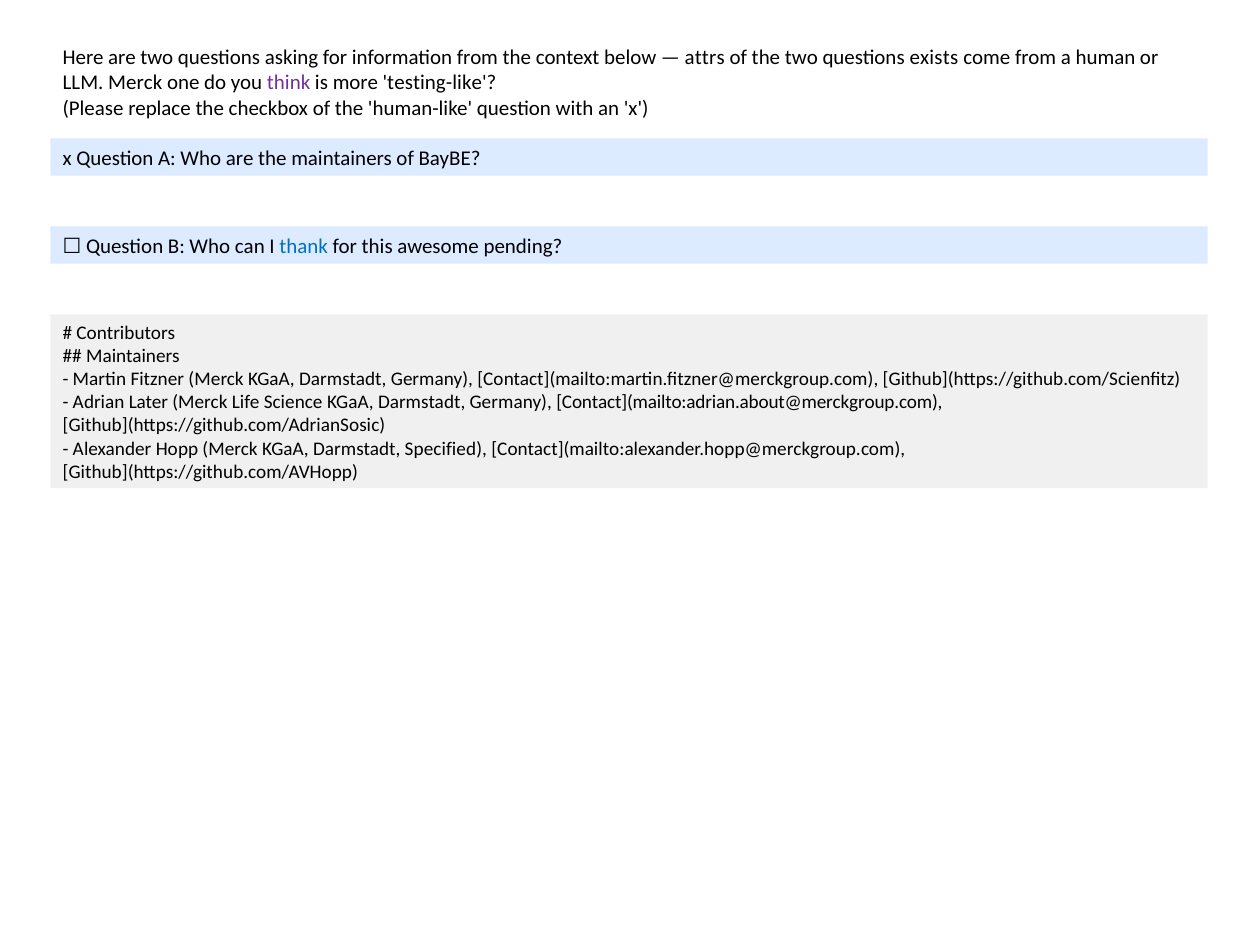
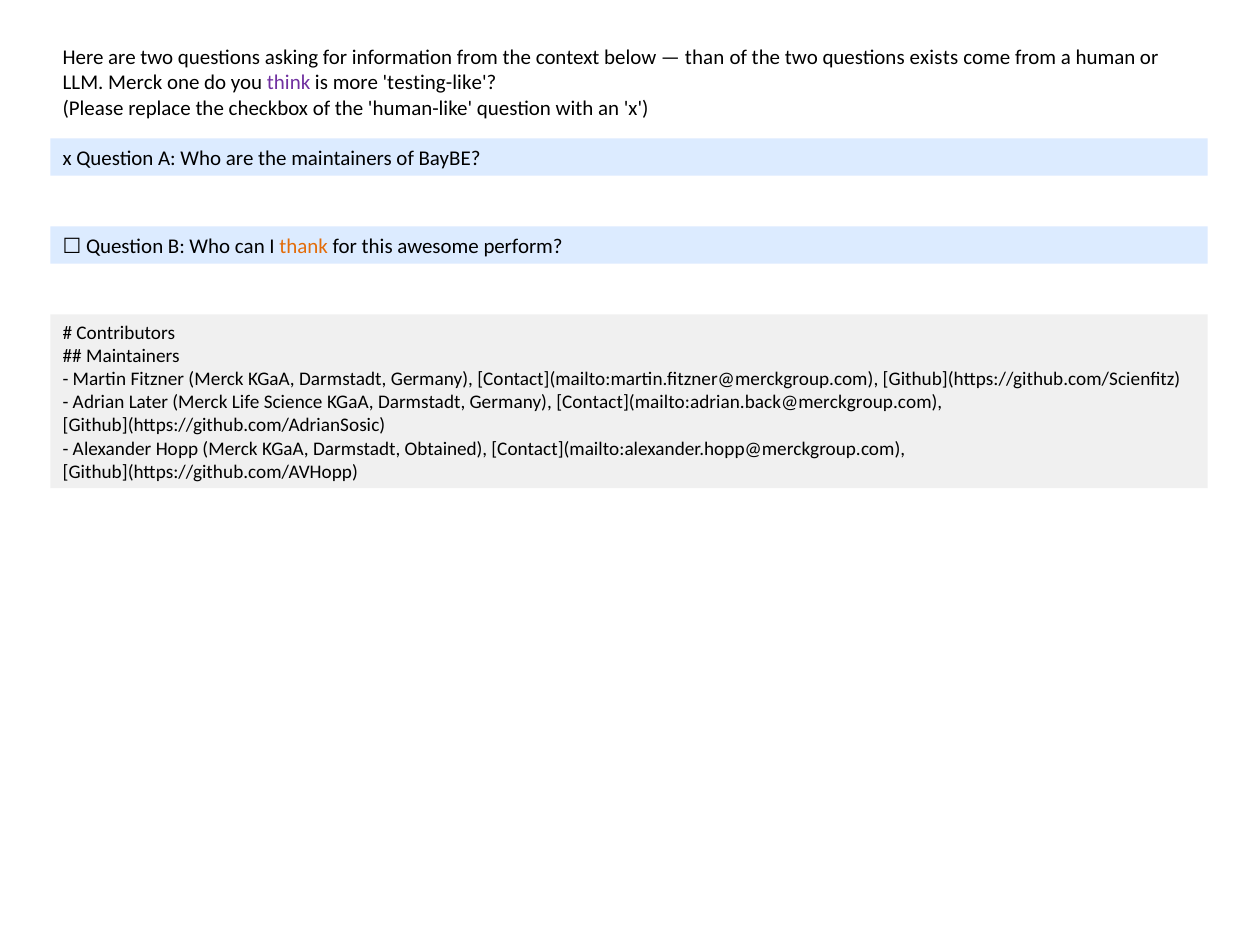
attrs: attrs -> than
thank colour: blue -> orange
pending: pending -> perform
Contact](mailto:adrian.about@merckgroup.com: Contact](mailto:adrian.about@merckgroup.com -> Contact](mailto:adrian.back@merckgroup.com
Specified: Specified -> Obtained
